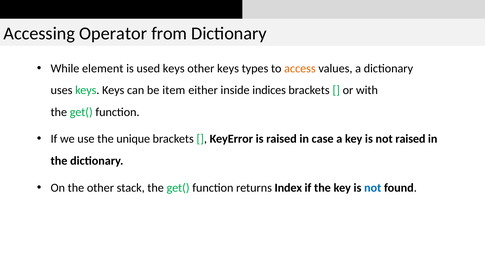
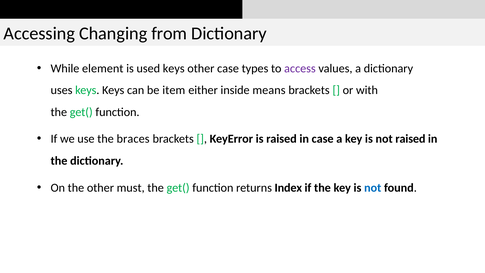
Operator: Operator -> Changing
other keys: keys -> case
access colour: orange -> purple
indices: indices -> means
unique: unique -> braces
stack: stack -> must
